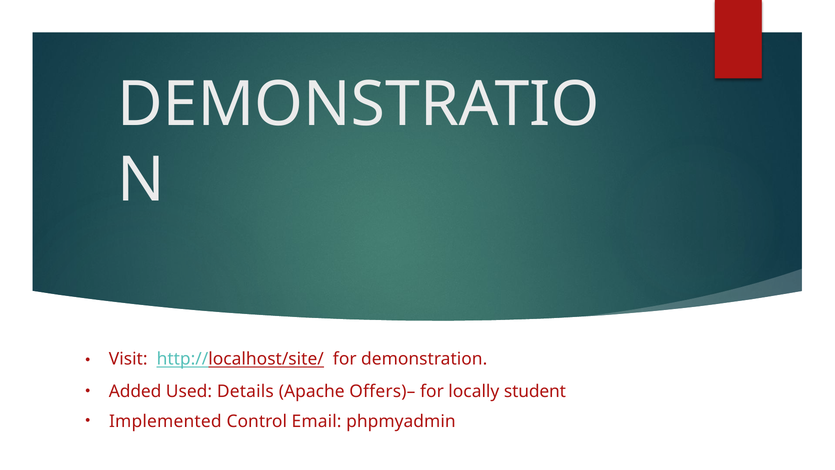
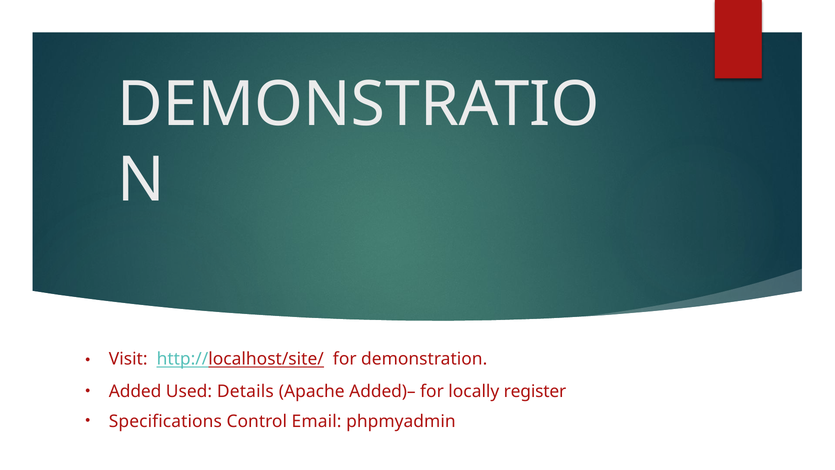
Offers)–: Offers)– -> Added)–
student: student -> register
Implemented: Implemented -> Specifications
